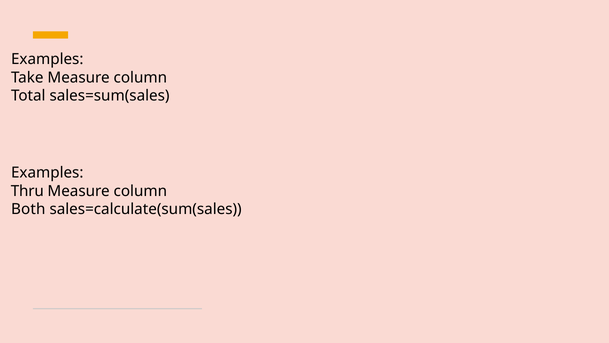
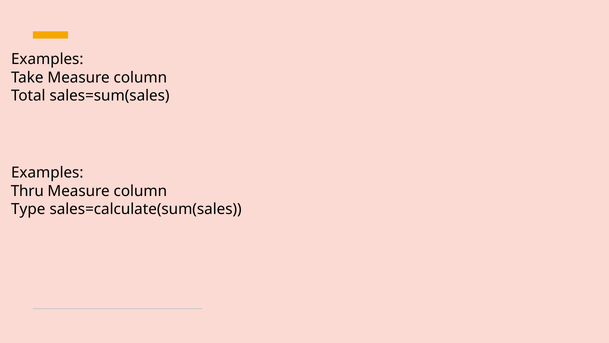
Both: Both -> Type
